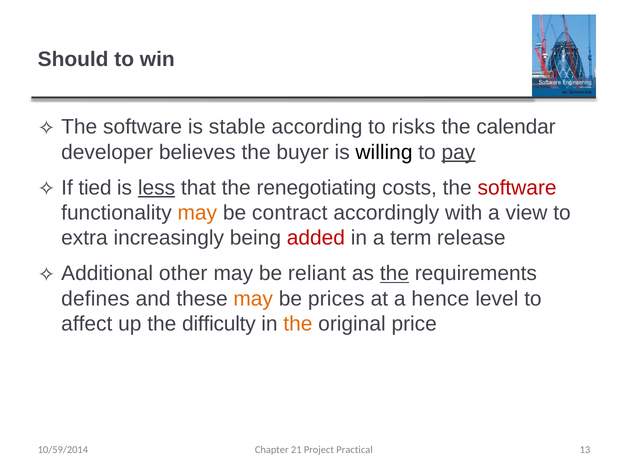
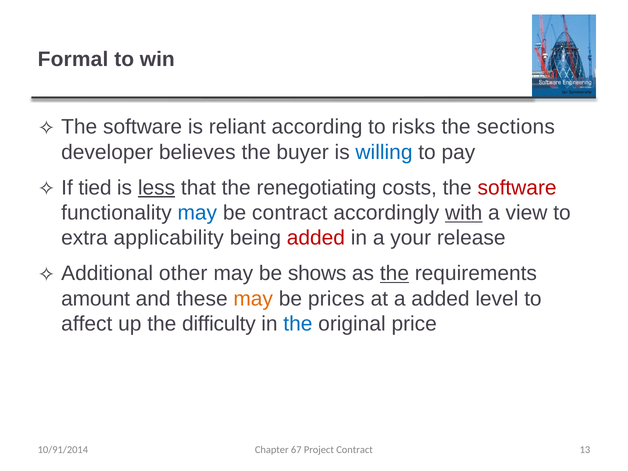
Should: Should -> Formal
stable: stable -> reliant
calendar: calendar -> sections
willing colour: black -> blue
pay underline: present -> none
may at (197, 213) colour: orange -> blue
with underline: none -> present
increasingly: increasingly -> applicability
term: term -> your
reliant: reliant -> shows
defines: defines -> amount
a hence: hence -> added
the at (298, 324) colour: orange -> blue
10/59/2014: 10/59/2014 -> 10/91/2014
21: 21 -> 67
Project Practical: Practical -> Contract
